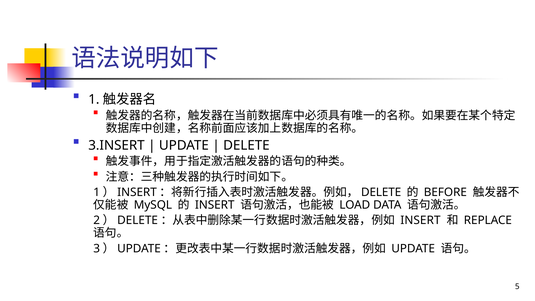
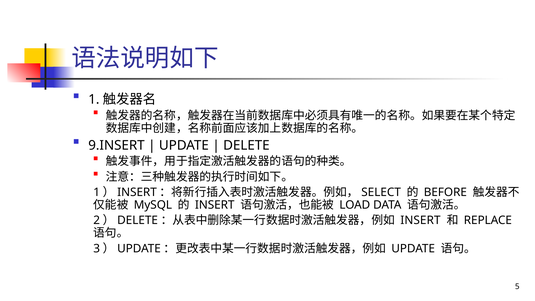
3.INSERT: 3.INSERT -> 9.INSERT
DELETE at (381, 192): DELETE -> SELECT
